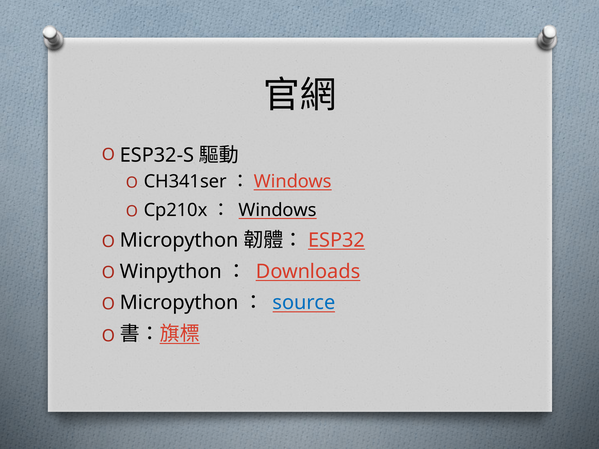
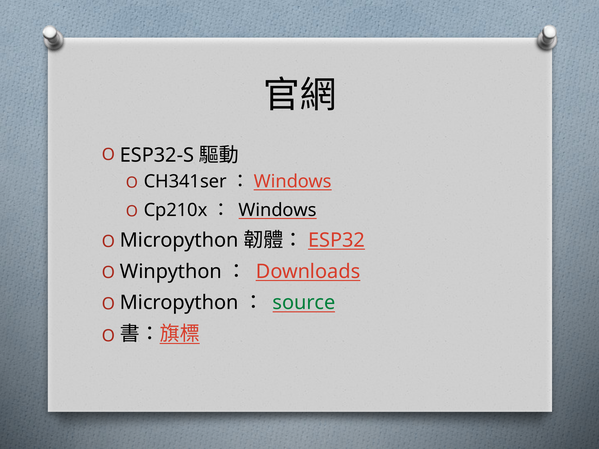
source colour: blue -> green
